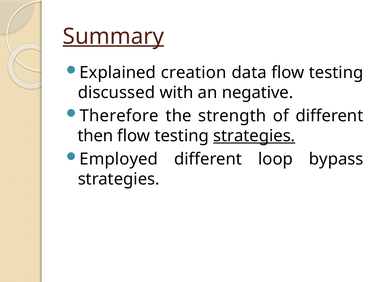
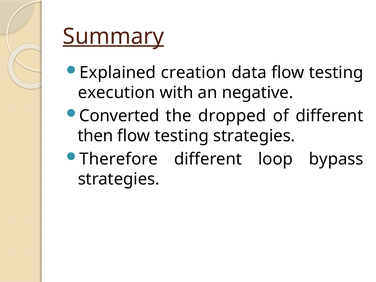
discussed: discussed -> execution
Therefore: Therefore -> Converted
strength: strength -> dropped
strategies at (254, 136) underline: present -> none
Employed: Employed -> Therefore
